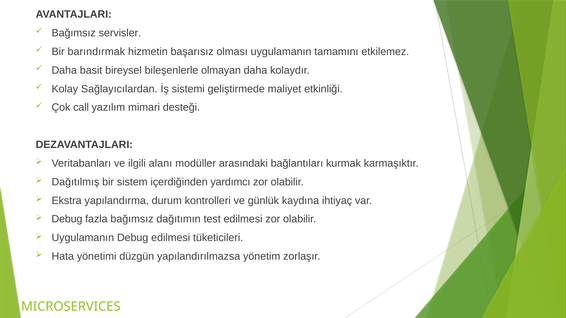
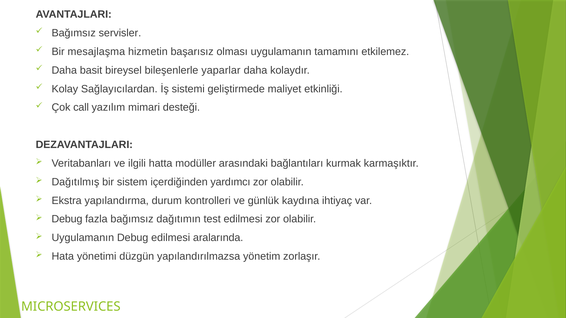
barındırmak: barındırmak -> mesajlaşma
olmayan: olmayan -> yaparlar
alanı: alanı -> hatta
tüketicileri: tüketicileri -> aralarında
